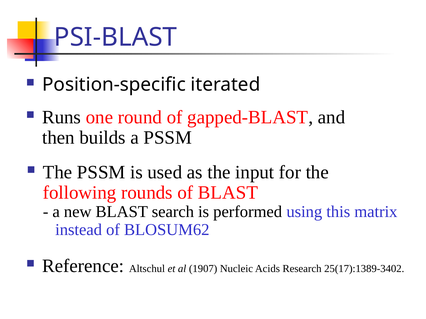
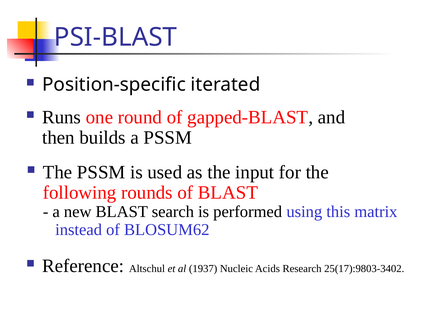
1907: 1907 -> 1937
25(17):1389-3402: 25(17):1389-3402 -> 25(17):9803-3402
